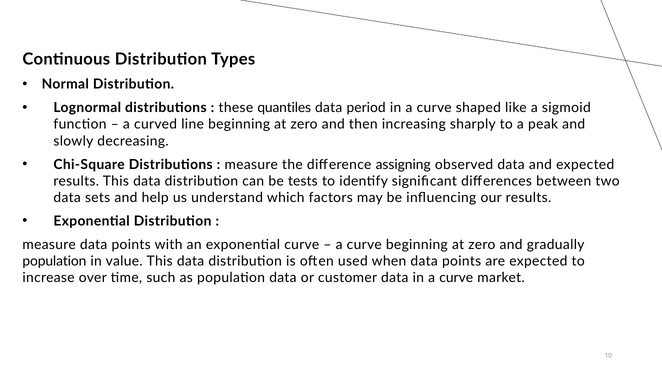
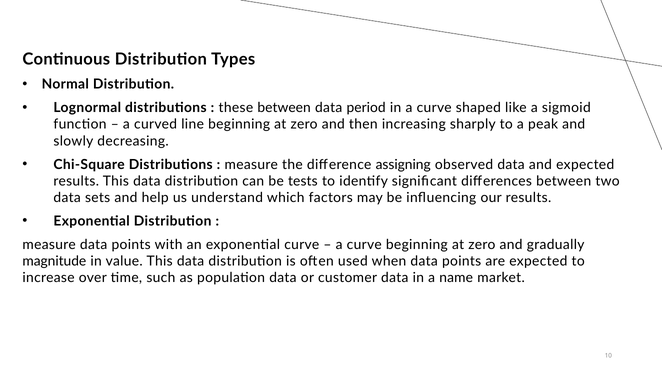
these quantiles: quantiles -> between
population at (54, 261): population -> magnitude
data in a curve: curve -> name
